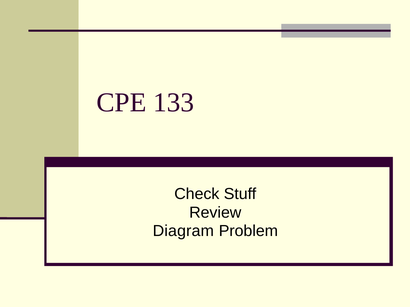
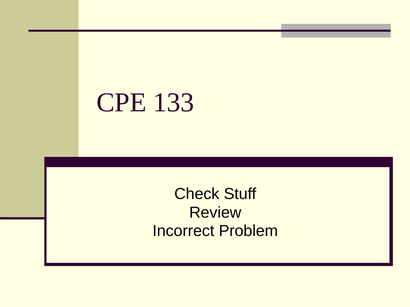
Diagram: Diagram -> Incorrect
